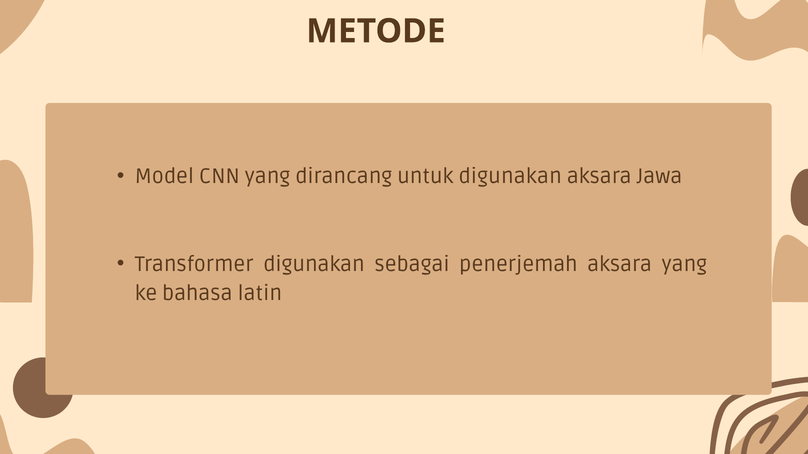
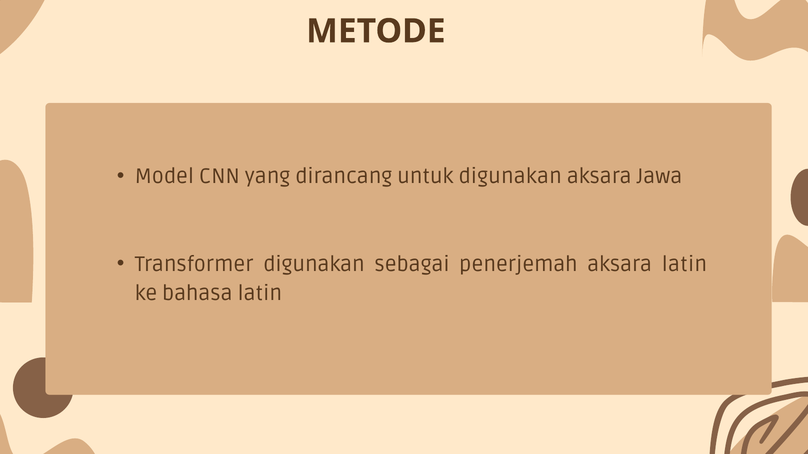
aksara yang: yang -> latin
